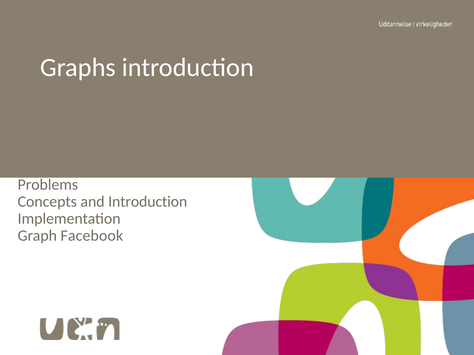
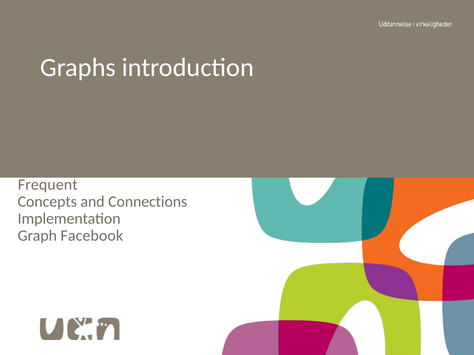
Problems: Problems -> Frequent
and Introduction: Introduction -> Connections
